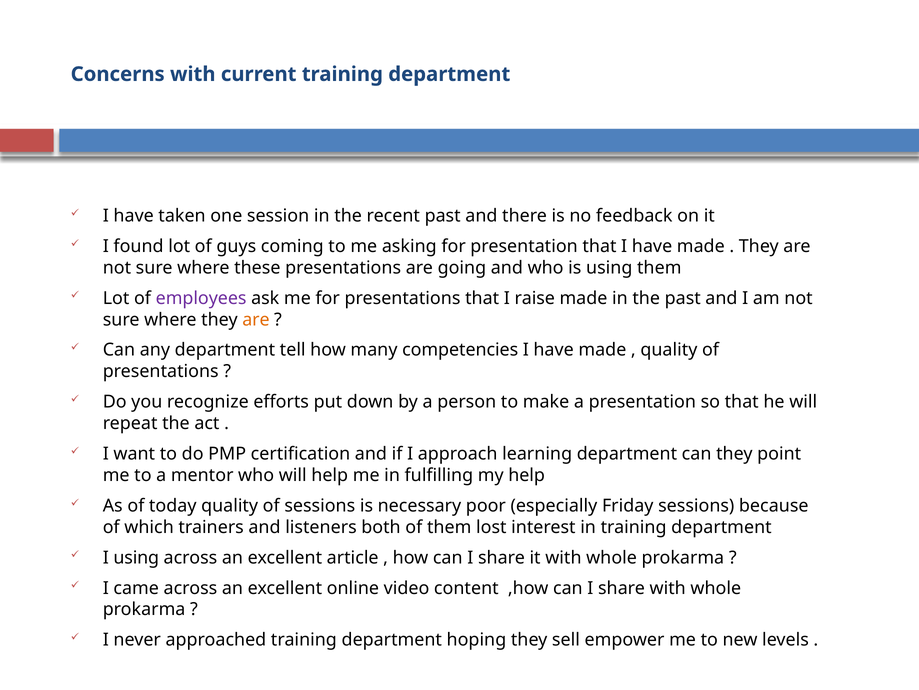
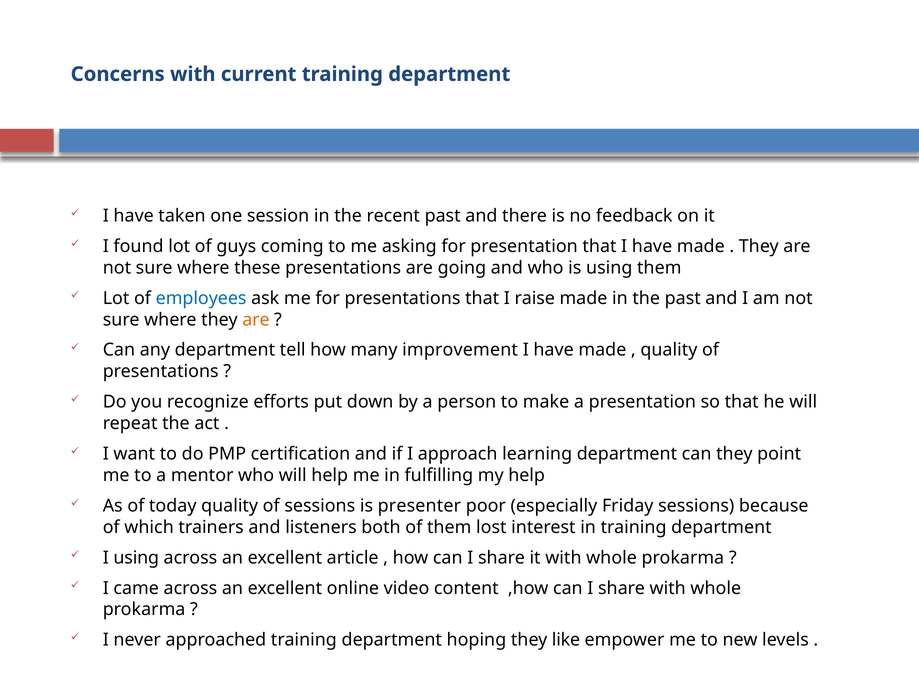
employees colour: purple -> blue
competencies: competencies -> improvement
necessary: necessary -> presenter
sell: sell -> like
